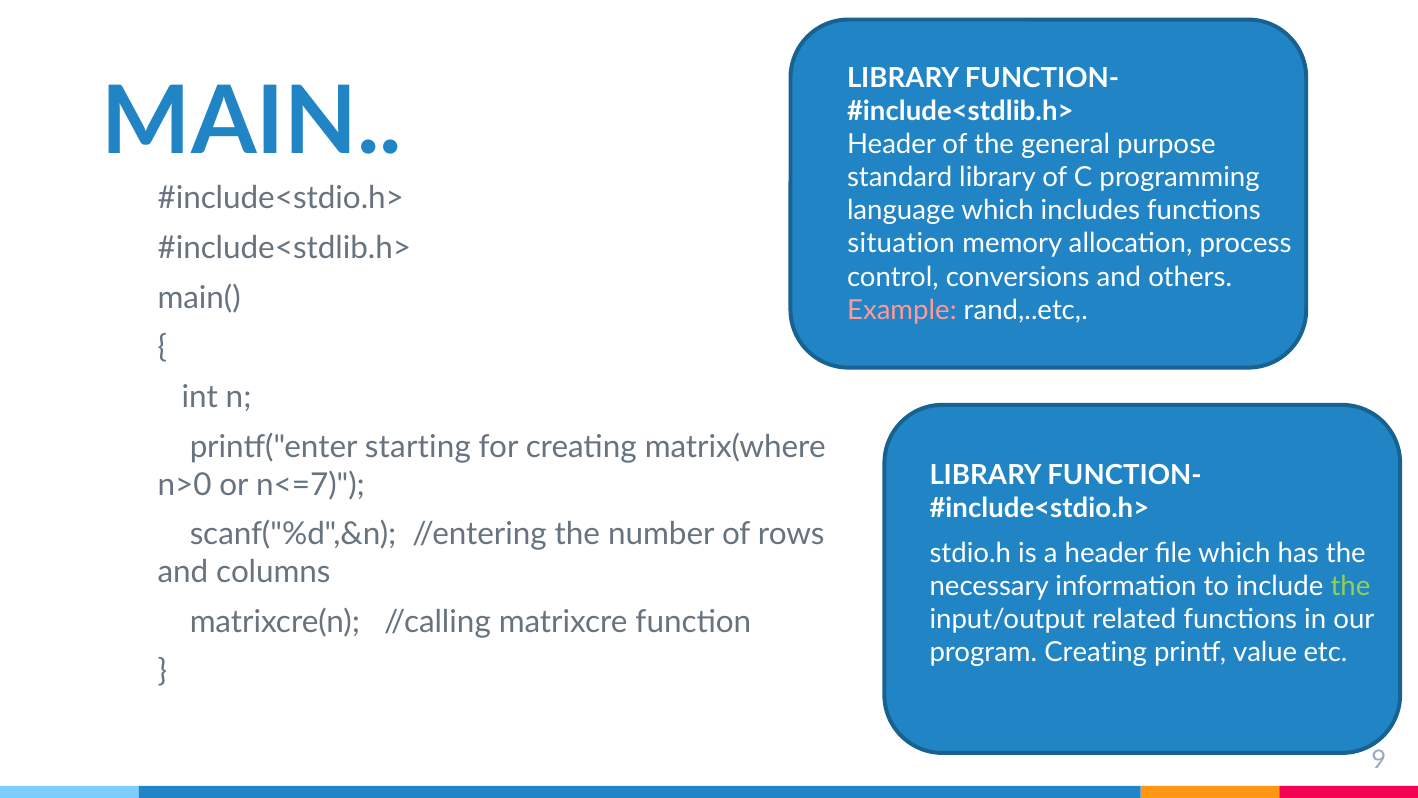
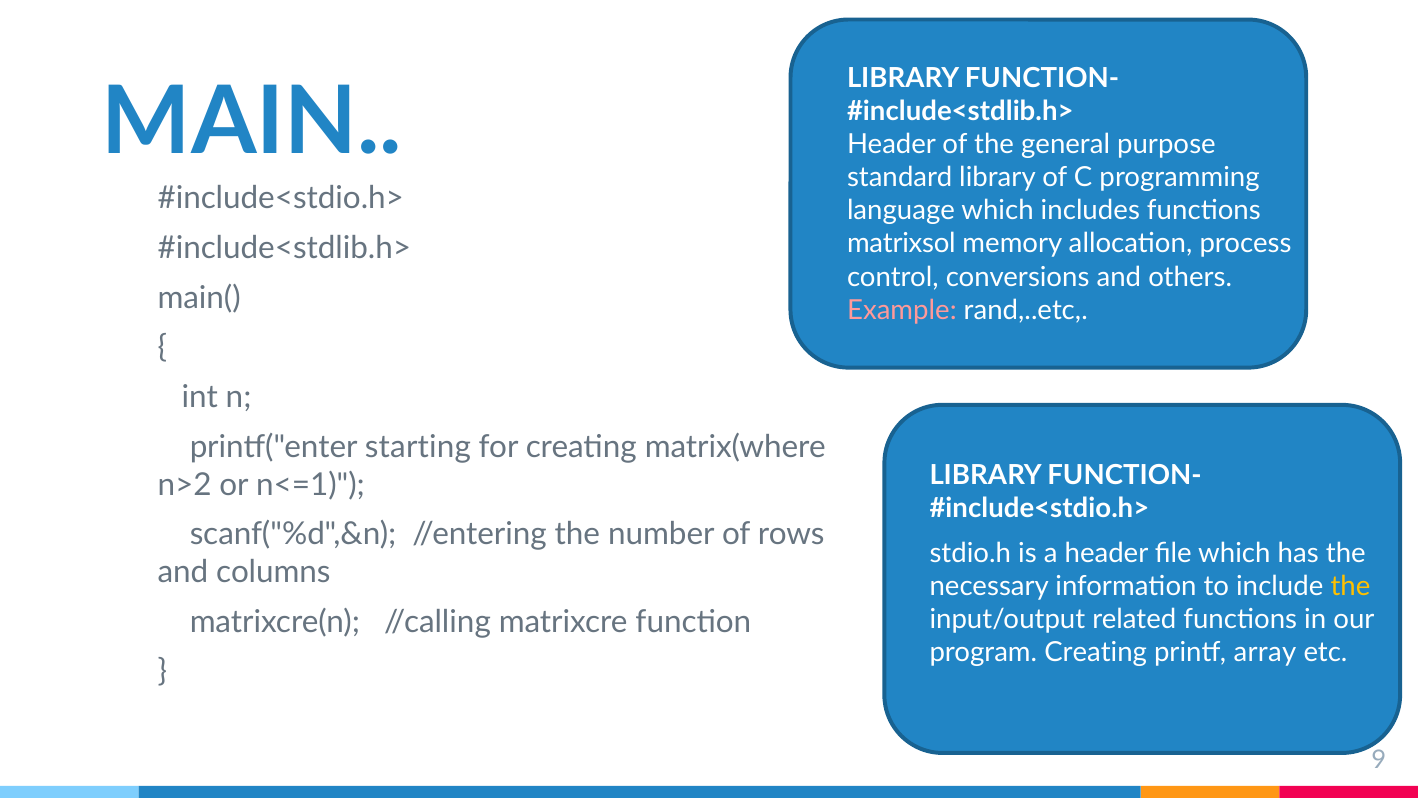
situation: situation -> matrixsol
n>0: n>0 -> n>2
n<=7: n<=7 -> n<=1
the at (1350, 586) colour: light green -> yellow
value: value -> array
